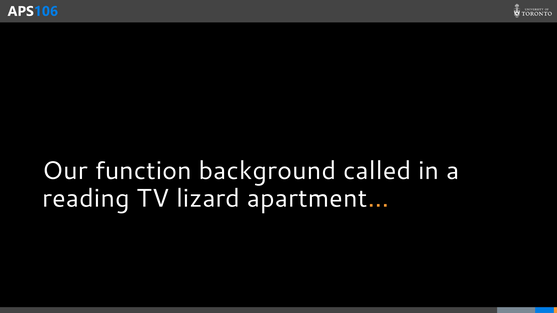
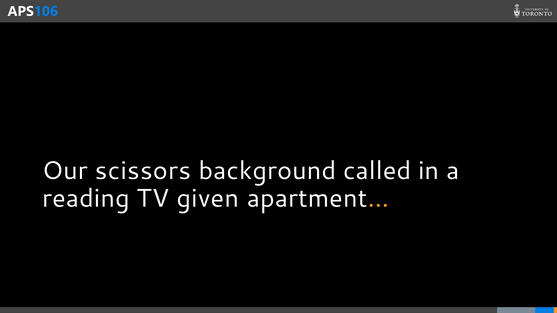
function: function -> scissors
lizard: lizard -> given
